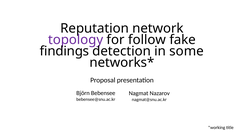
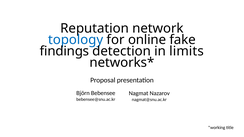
topology colour: purple -> blue
follow: follow -> online
some: some -> limits
